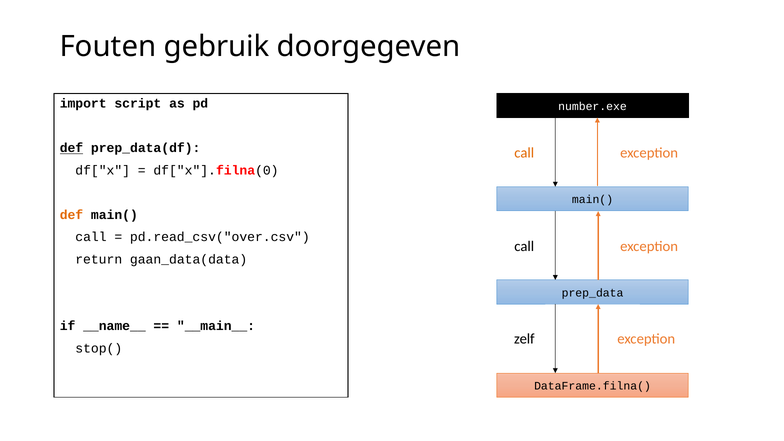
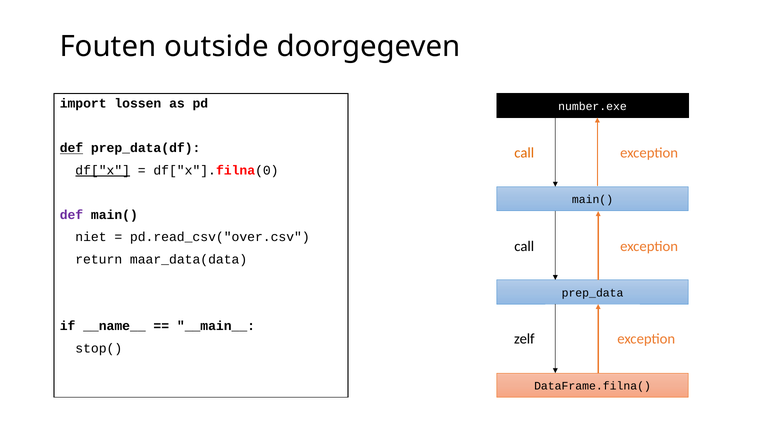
gebruik: gebruik -> outside
script: script -> lossen
df["x underline: none -> present
def at (71, 215) colour: orange -> purple
call at (91, 237): call -> niet
gaan_data(data: gaan_data(data -> maar_data(data
